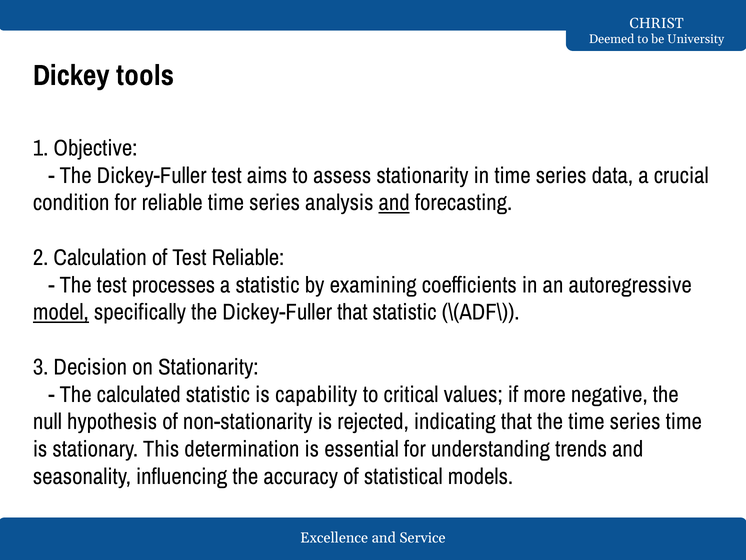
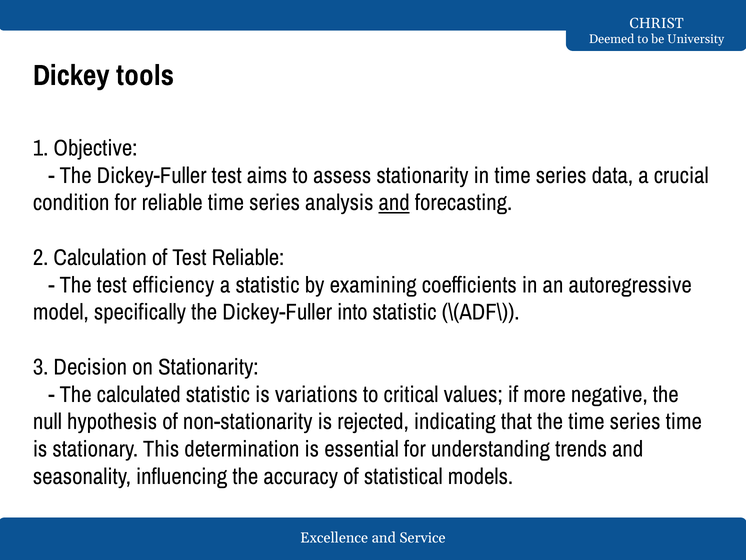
processes: processes -> efficiency
model underline: present -> none
Dickey-Fuller that: that -> into
capability: capability -> variations
